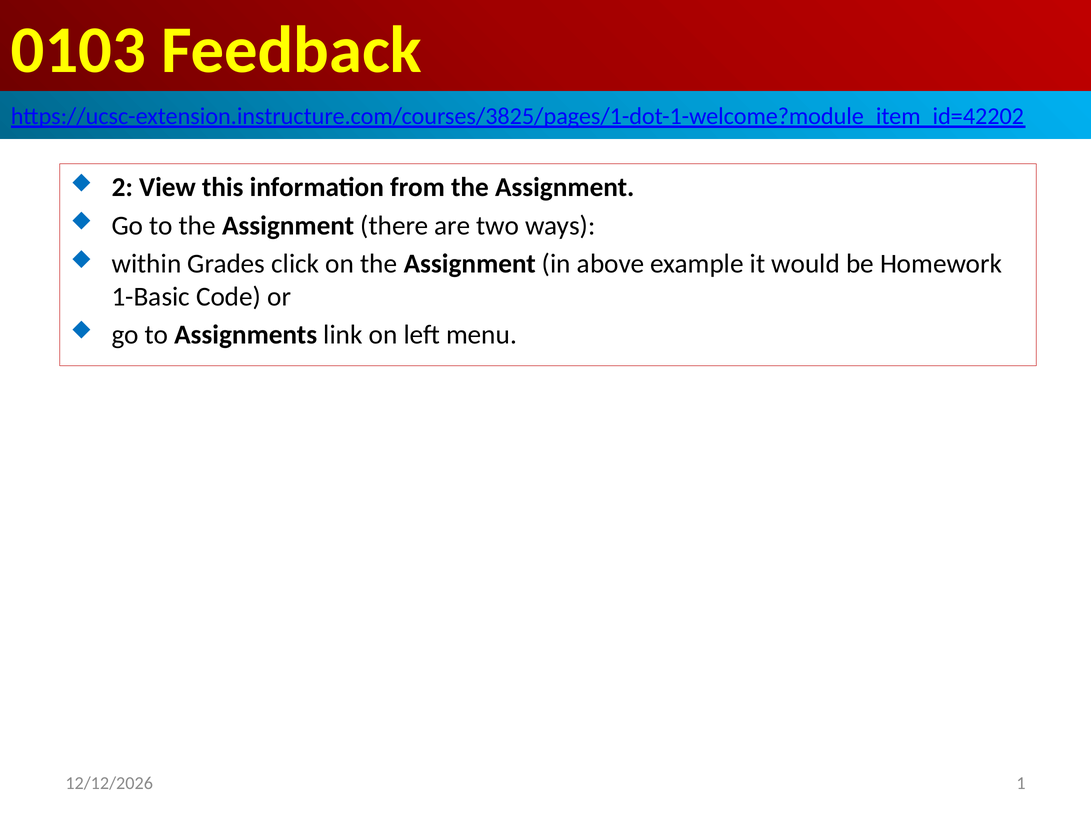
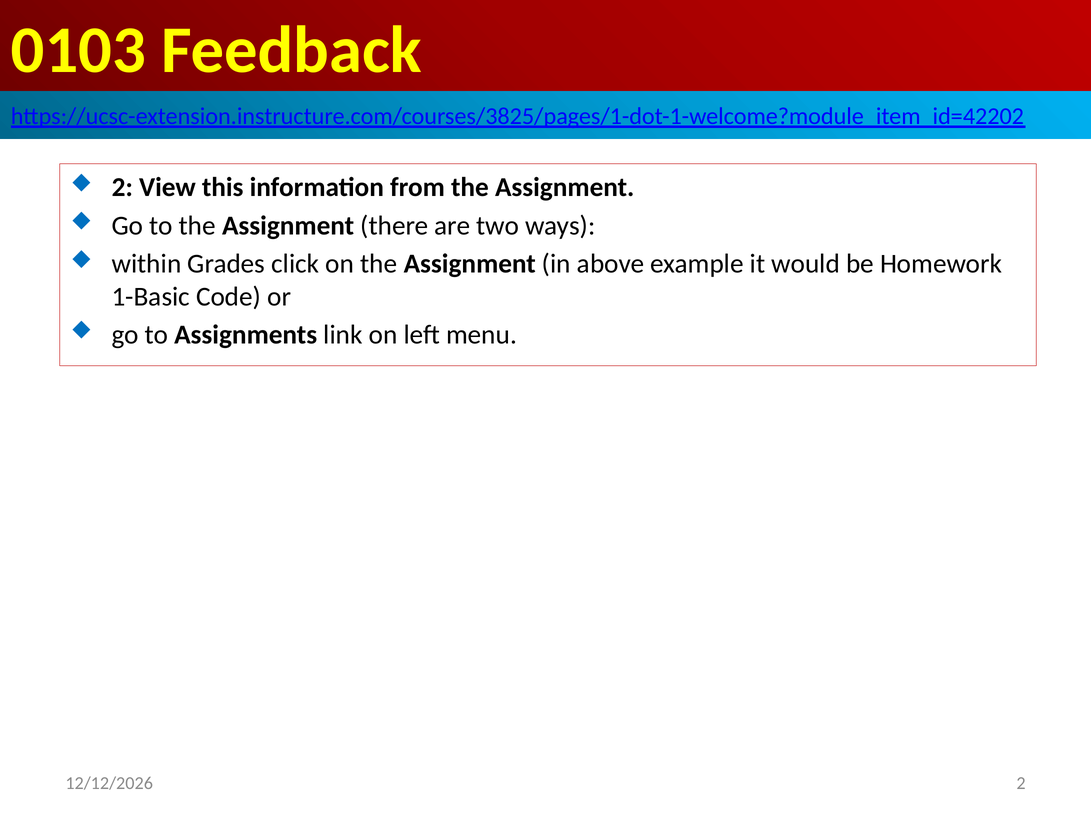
1 at (1021, 784): 1 -> 2
